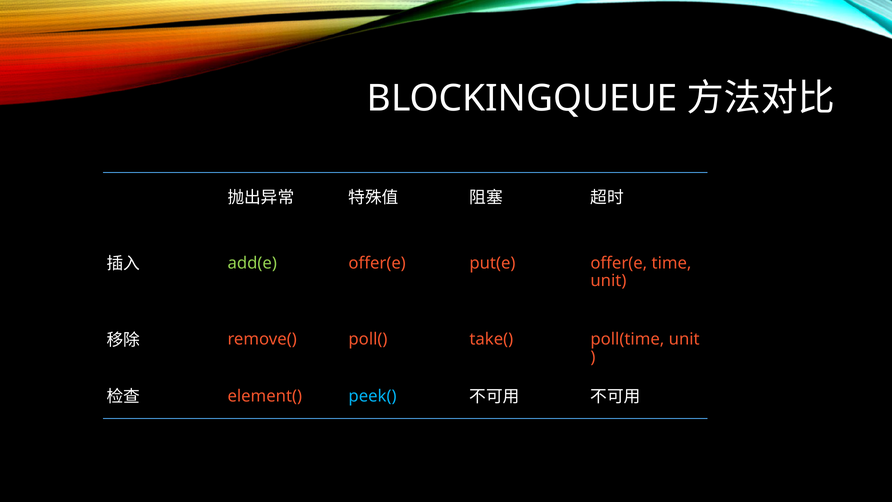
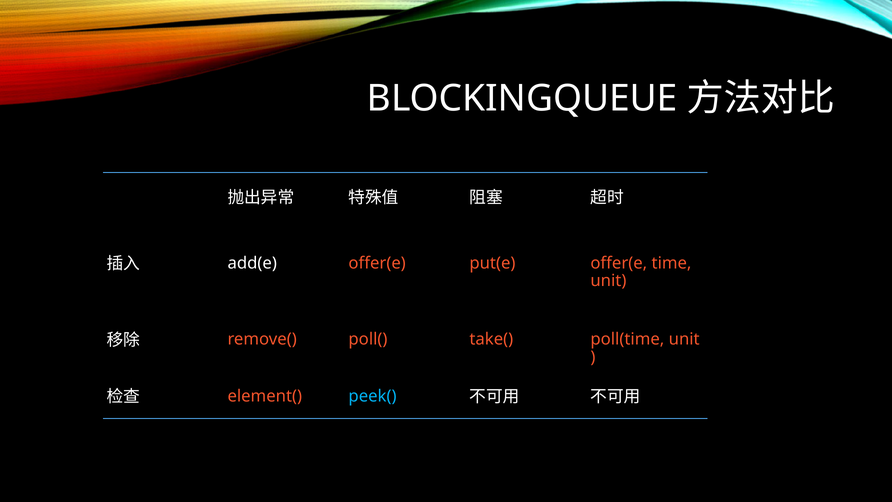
add(e colour: light green -> white
